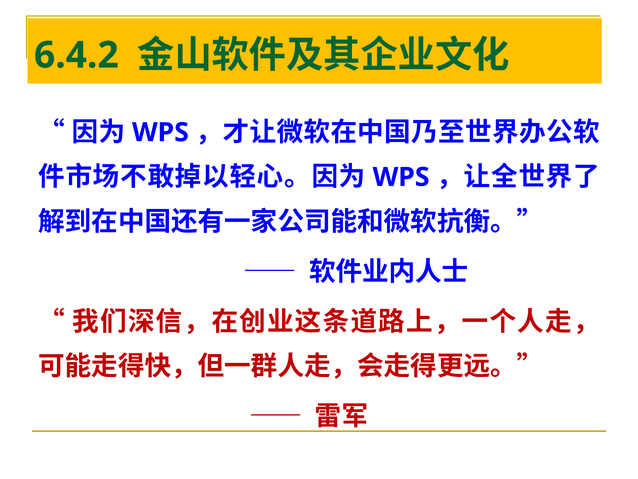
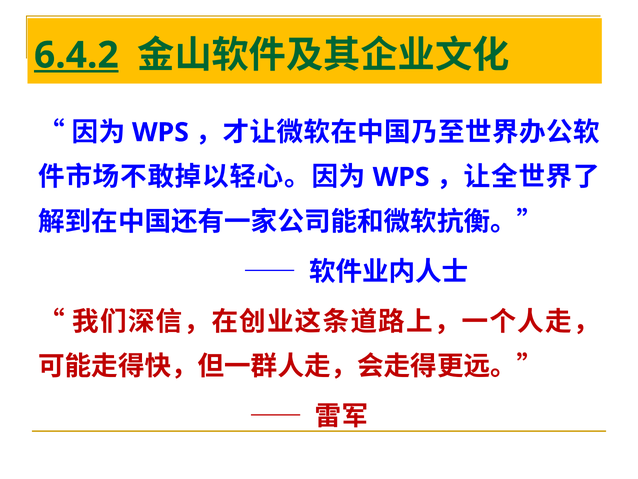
6.4.2 underline: none -> present
